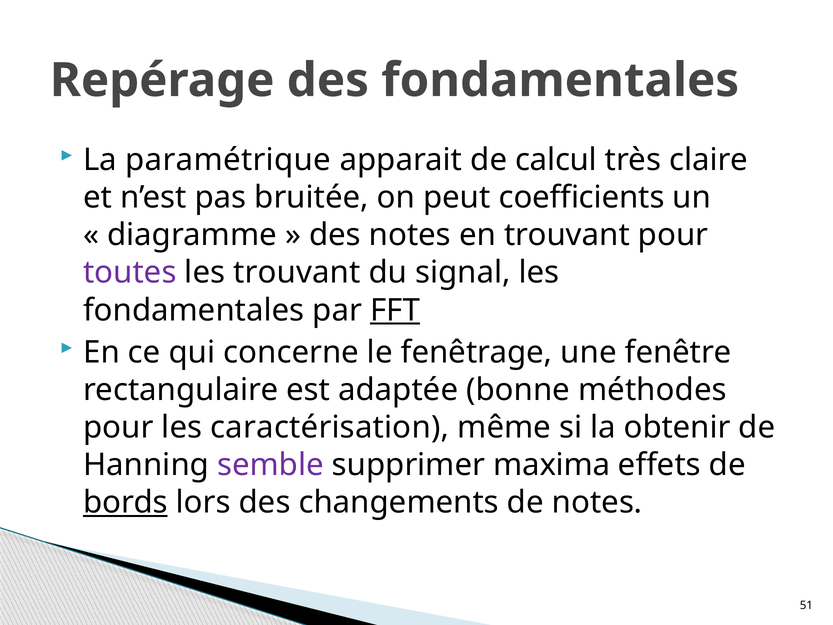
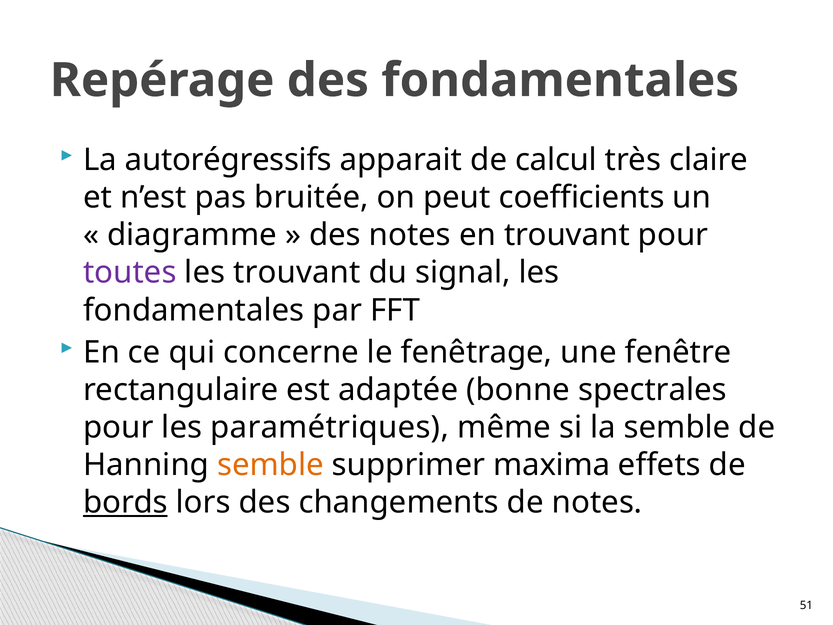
paramétrique: paramétrique -> autorégressifs
FFT underline: present -> none
méthodes: méthodes -> spectrales
caractérisation: caractérisation -> paramétriques
la obtenir: obtenir -> semble
semble at (270, 465) colour: purple -> orange
